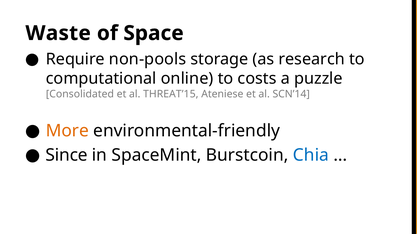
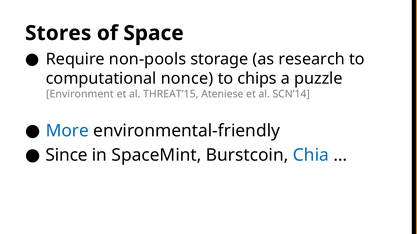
Waste: Waste -> Stores
online: online -> nonce
costs: costs -> chips
Consolidated: Consolidated -> Environment
More colour: orange -> blue
